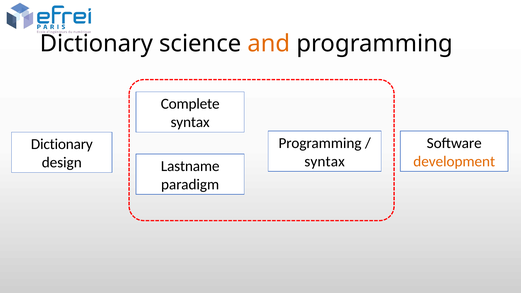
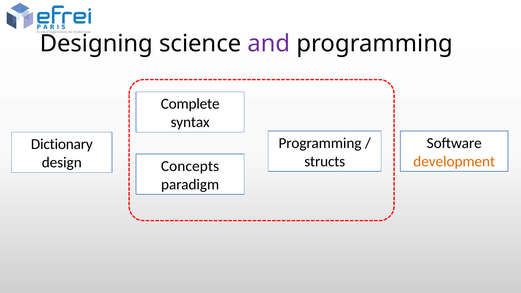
Dictionary at (96, 44): Dictionary -> Designing
and colour: orange -> purple
syntax at (325, 161): syntax -> structs
Lastname: Lastname -> Concepts
